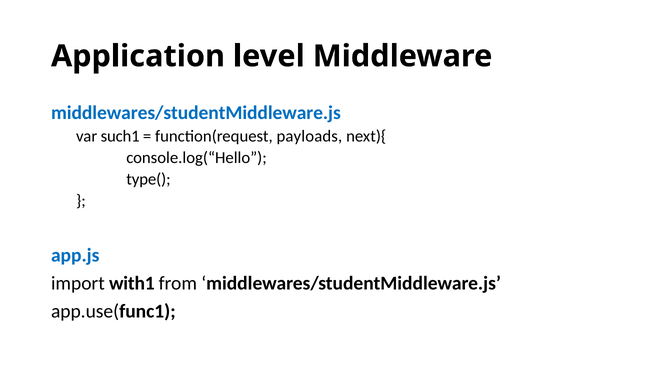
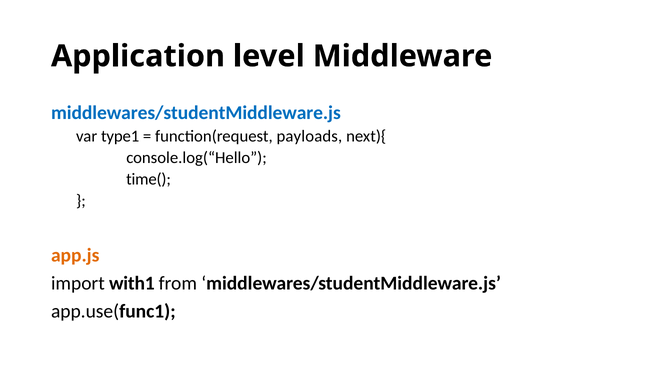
such1: such1 -> type1
type(: type( -> time(
app.js colour: blue -> orange
